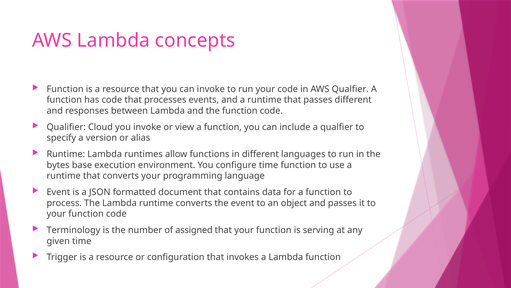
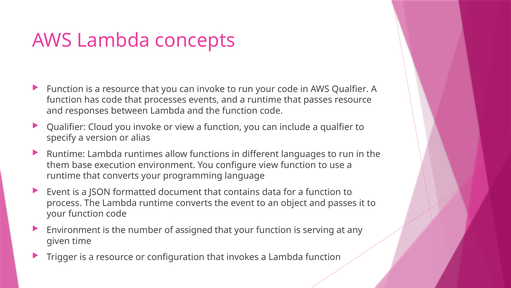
passes different: different -> resource
bytes: bytes -> them
configure time: time -> view
Terminology at (73, 230): Terminology -> Environment
